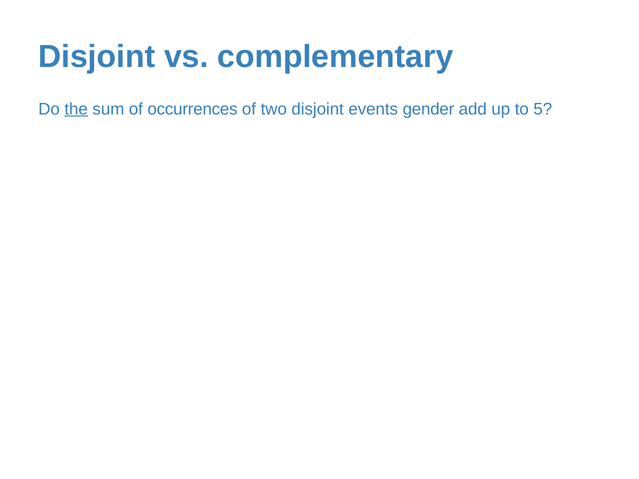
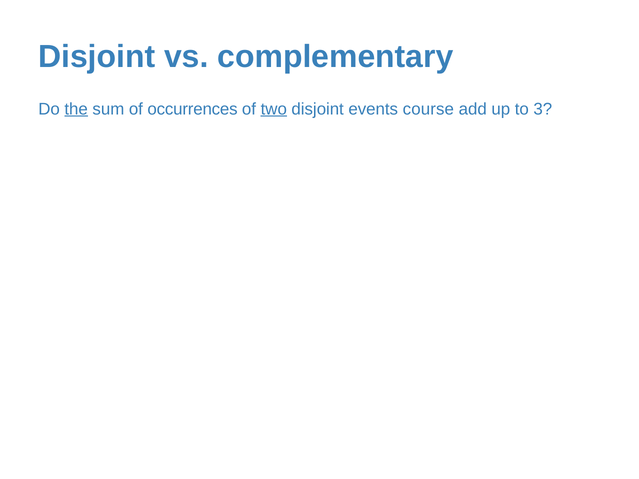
two underline: none -> present
gender: gender -> course
5: 5 -> 3
